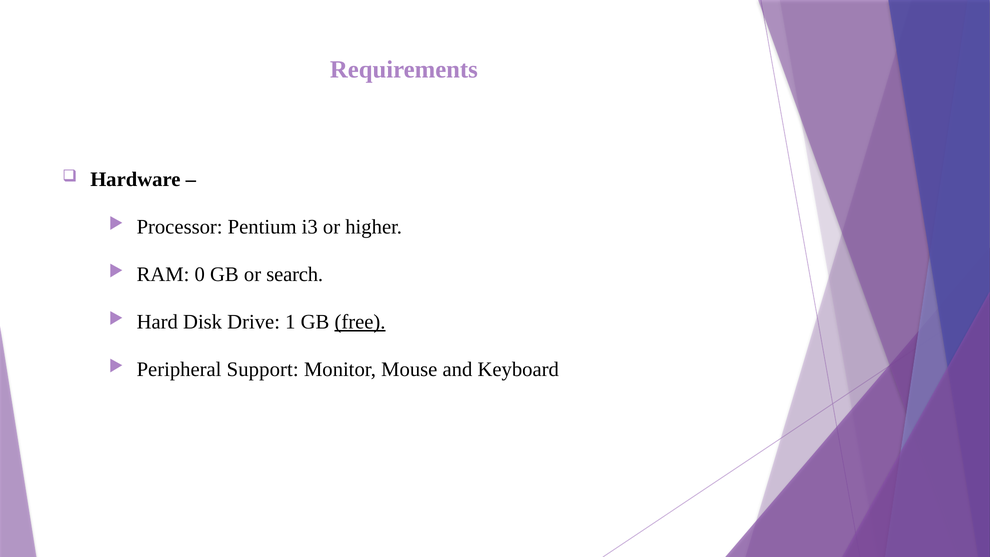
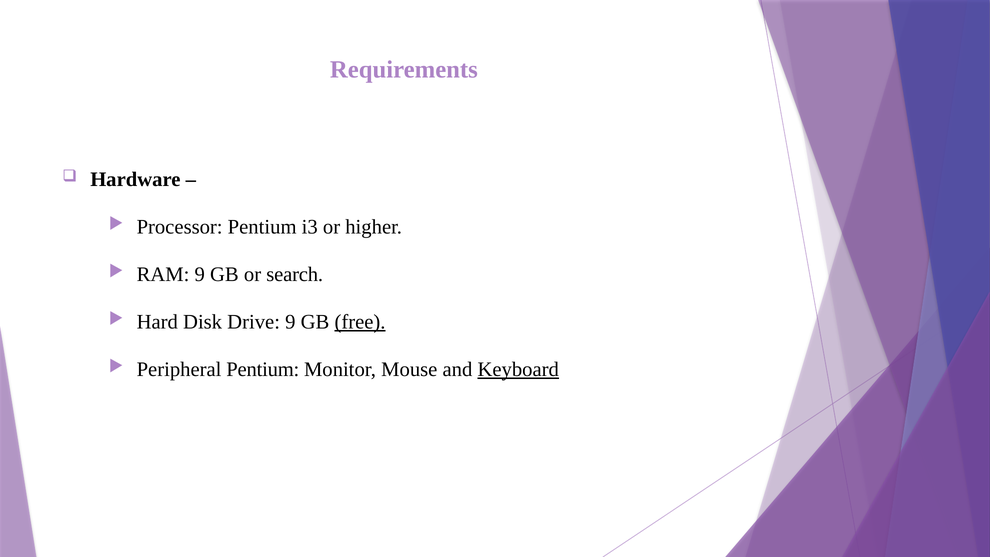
RAM 0: 0 -> 9
Drive 1: 1 -> 9
Peripheral Support: Support -> Pentium
Keyboard underline: none -> present
